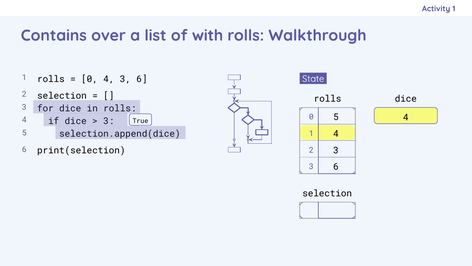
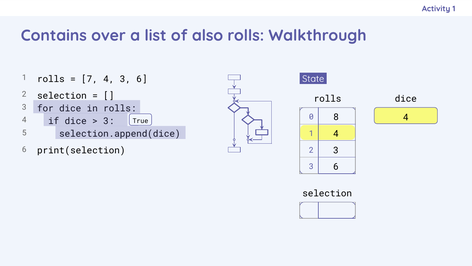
with: with -> also
0 at (90, 79): 0 -> 7
0 5: 5 -> 8
